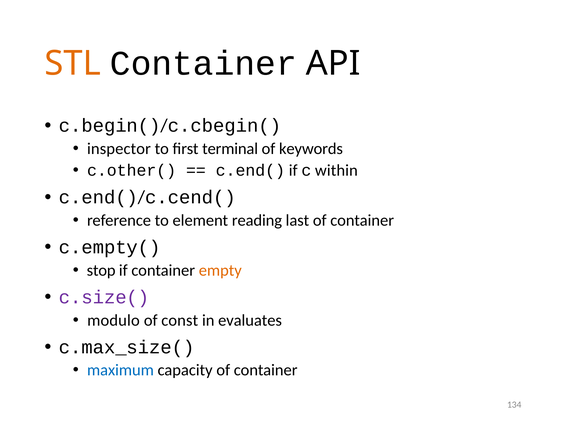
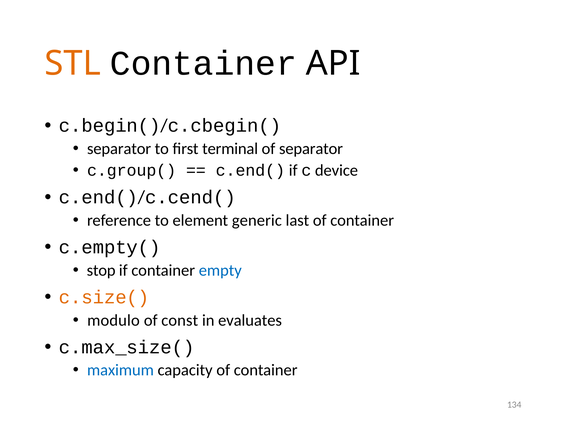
inspector at (119, 149): inspector -> separator
of keywords: keywords -> separator
c.other(: c.other( -> c.group(
within: within -> device
reading: reading -> generic
empty colour: orange -> blue
c.size( colour: purple -> orange
